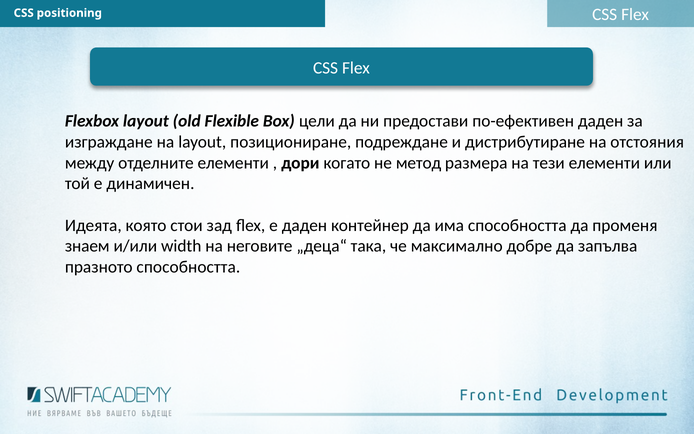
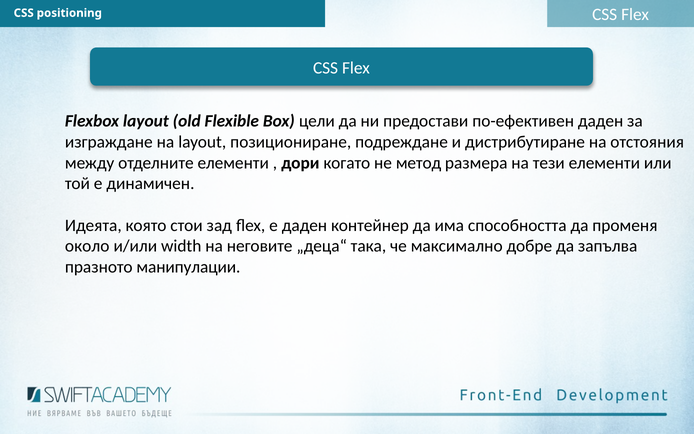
знаем: знаем -> около
празното способността: способността -> манипулации
